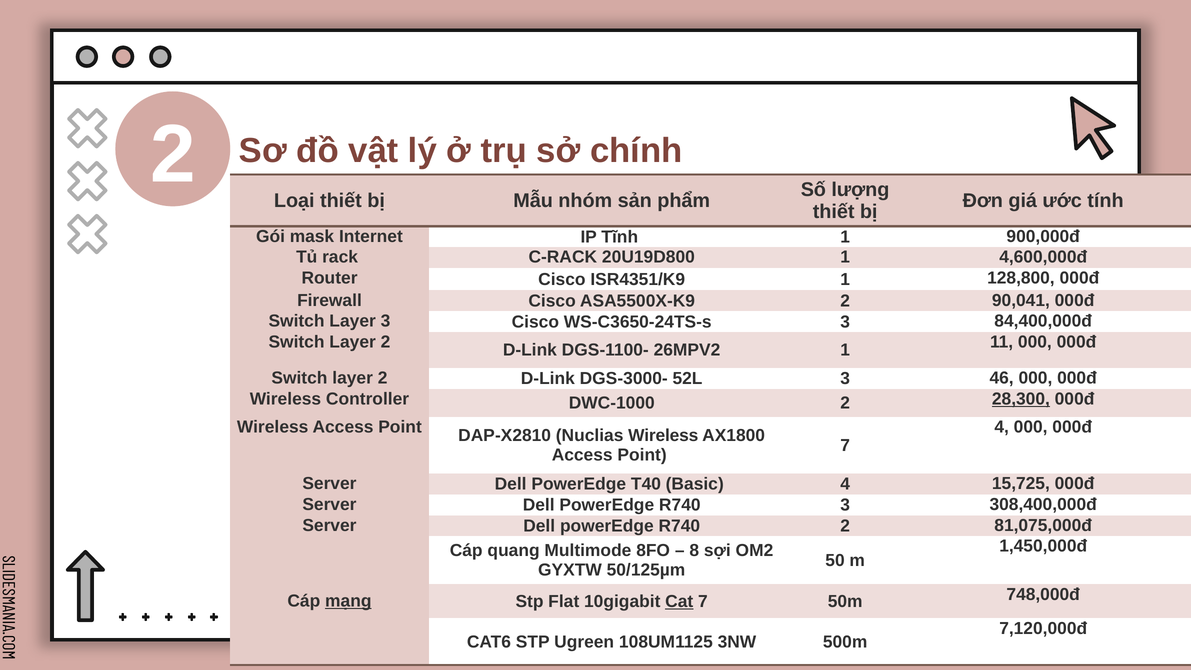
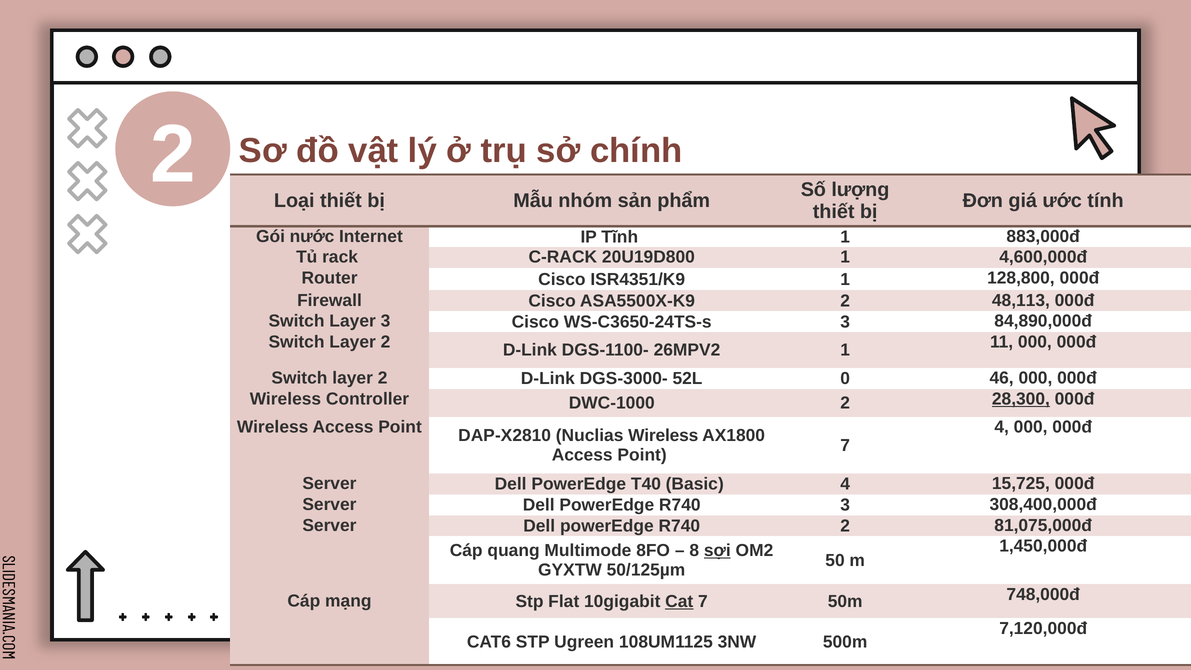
mask: mask -> nước
900,000đ: 900,000đ -> 883,000đ
90,041: 90,041 -> 48,113
84,400,000đ: 84,400,000đ -> 84,890,000đ
52L 3: 3 -> 0
sợi underline: none -> present
mạng underline: present -> none
